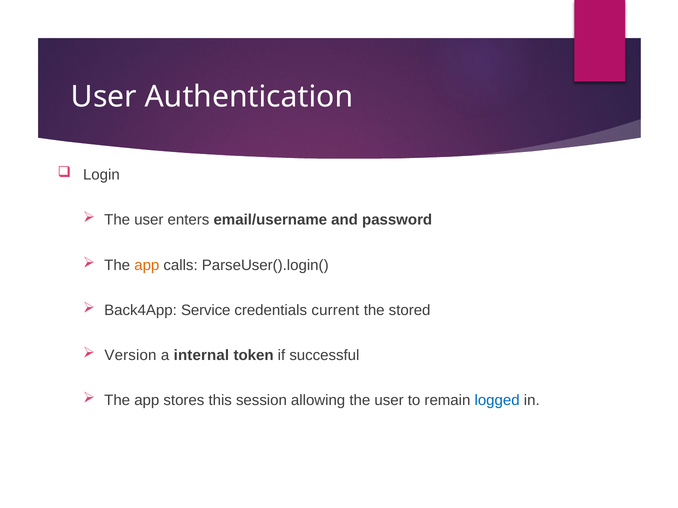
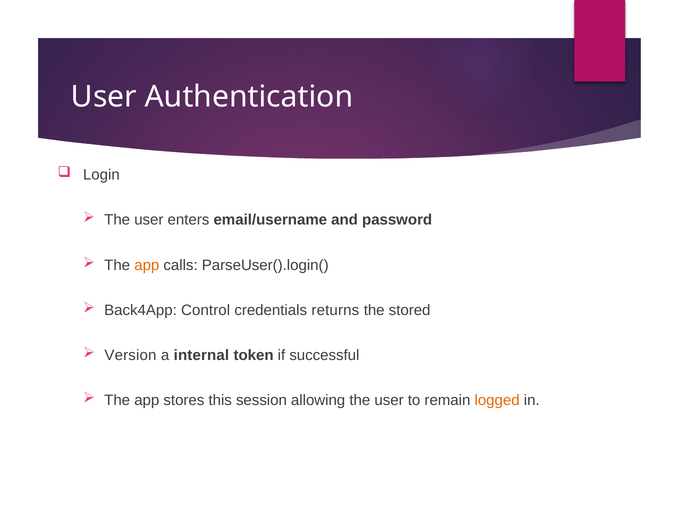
Service: Service -> Control
current: current -> returns
logged colour: blue -> orange
